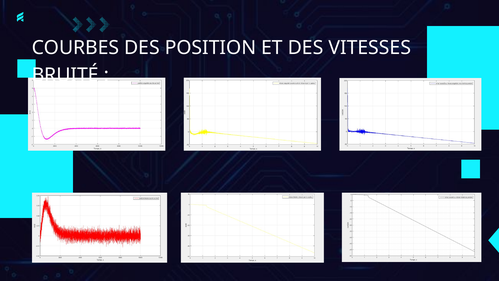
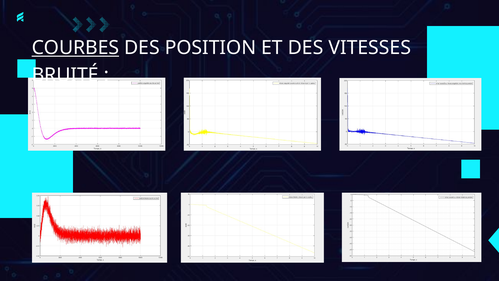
COURBES underline: none -> present
